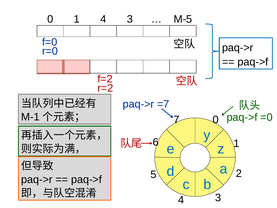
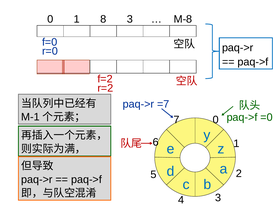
1 4: 4 -> 8
M-5: M-5 -> M-8
